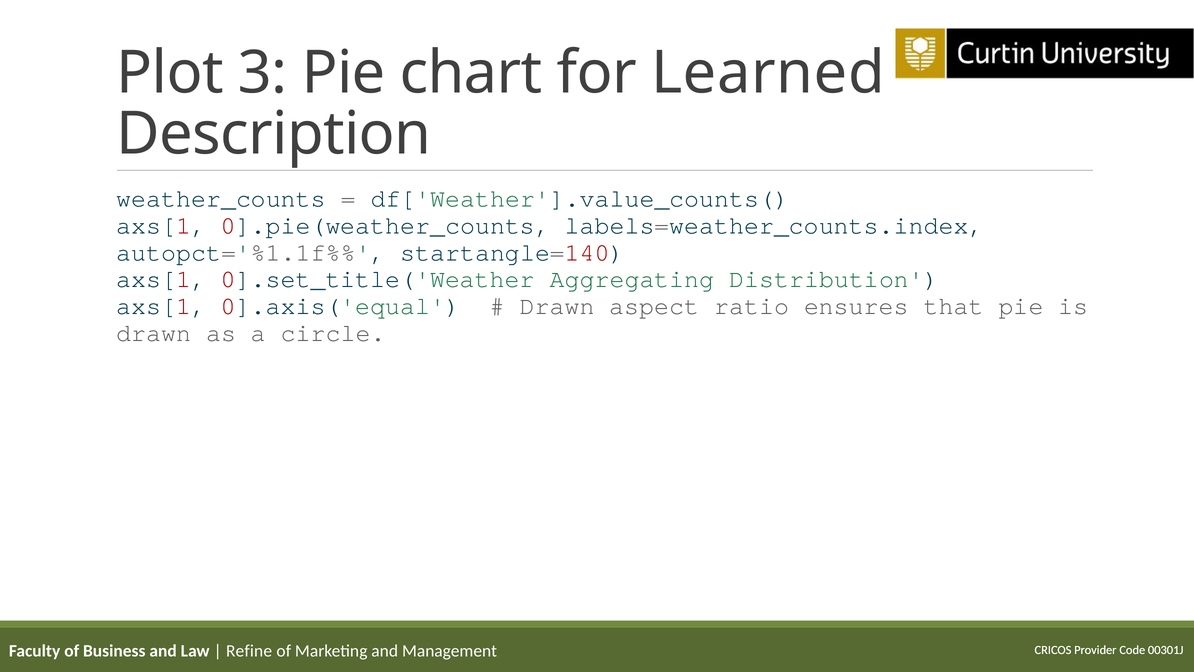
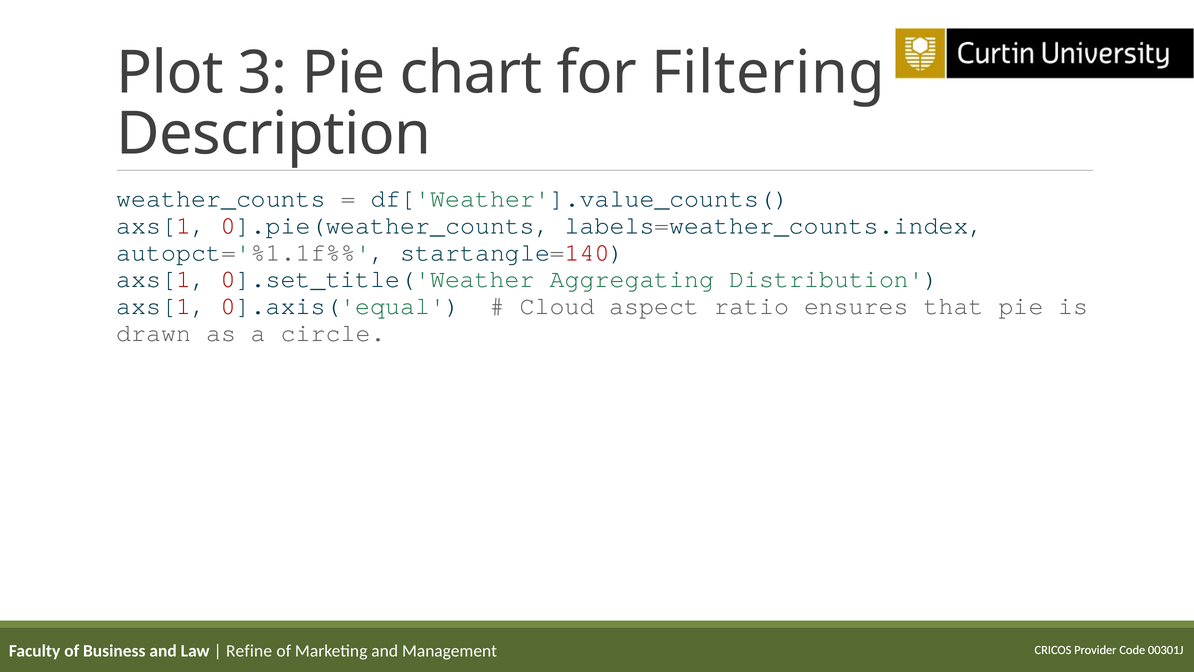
Learned: Learned -> Filtering
Drawn at (557, 306): Drawn -> Cloud
